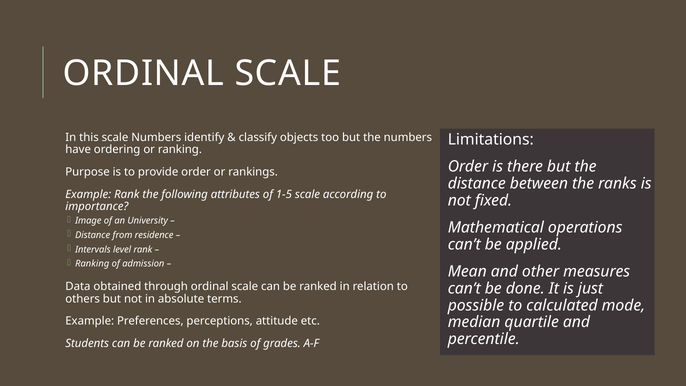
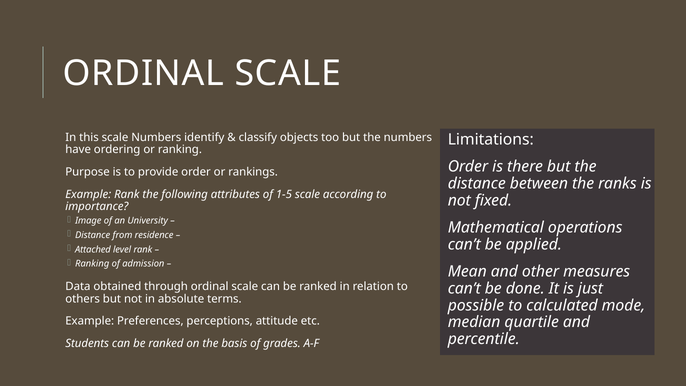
Intervals: Intervals -> Attached
